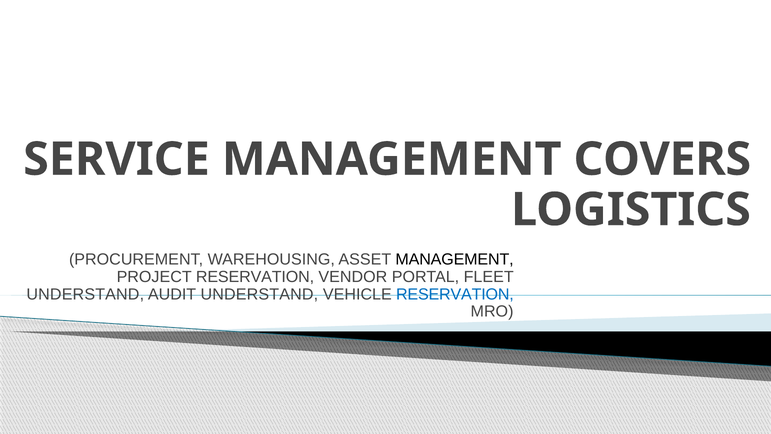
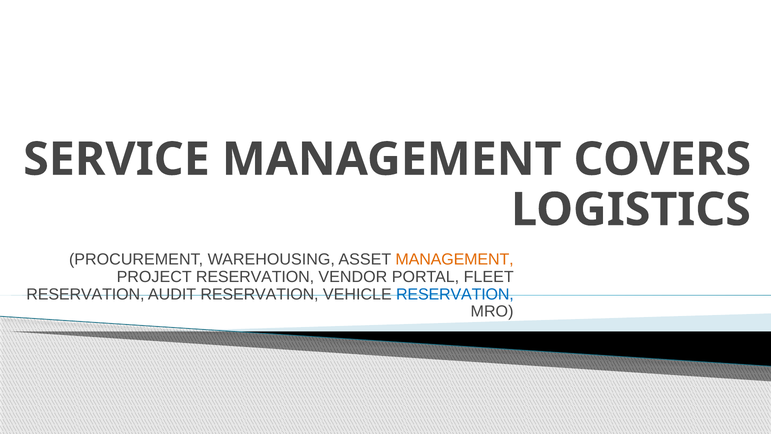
MANAGEMENT at (455, 259) colour: black -> orange
UNDERSTAND at (85, 294): UNDERSTAND -> RESERVATION
AUDIT UNDERSTAND: UNDERSTAND -> RESERVATION
